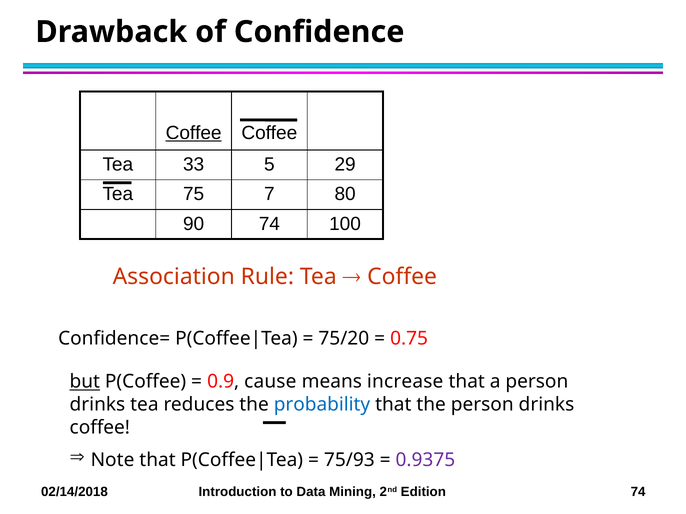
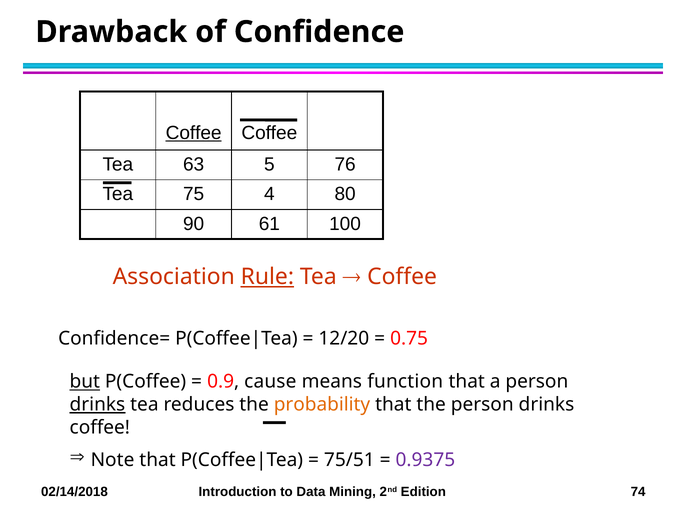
33: 33 -> 63
29: 29 -> 76
7: 7 -> 4
90 74: 74 -> 61
Rule underline: none -> present
75/20: 75/20 -> 12/20
increase: increase -> function
drinks at (97, 405) underline: none -> present
probability colour: blue -> orange
75/93: 75/93 -> 75/51
